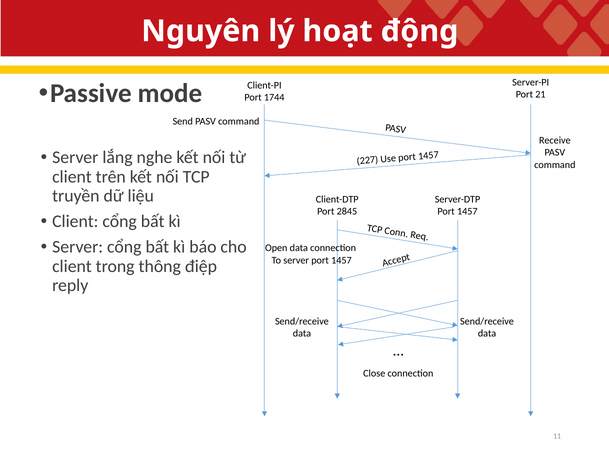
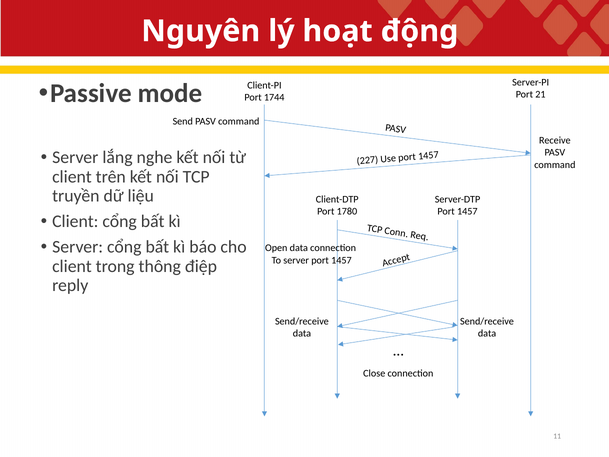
2845: 2845 -> 1780
